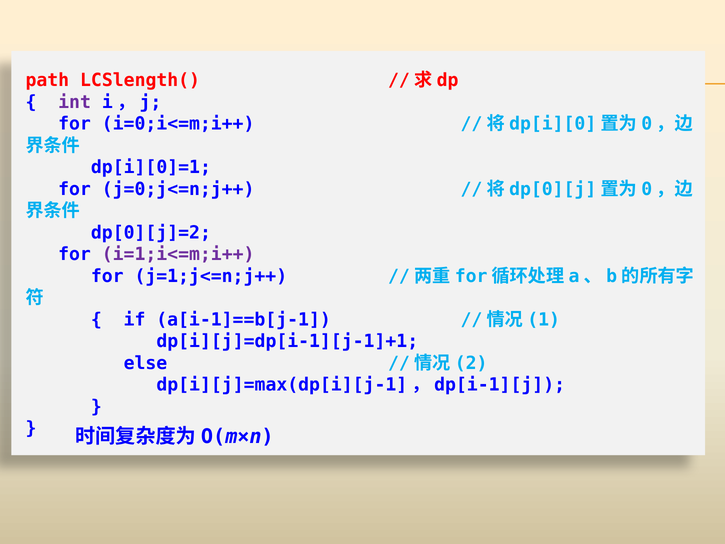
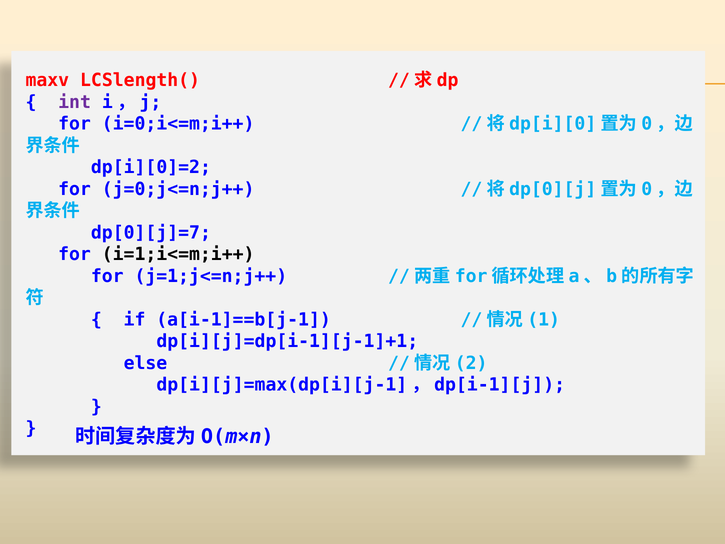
path: path -> maxv
dp[i][0]=1: dp[i][0]=1 -> dp[i][0]=2
dp[0][j]=2: dp[0][j]=2 -> dp[0][j]=7
i=1;i<=m;i++ colour: purple -> black
